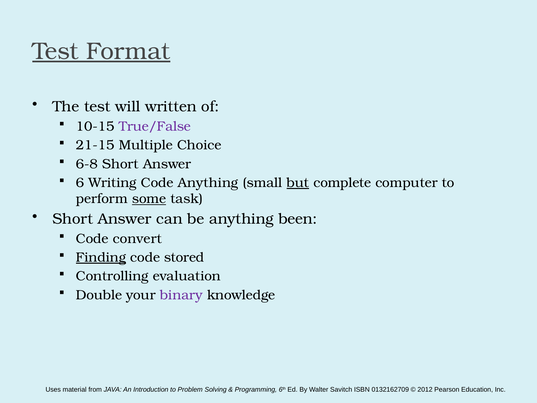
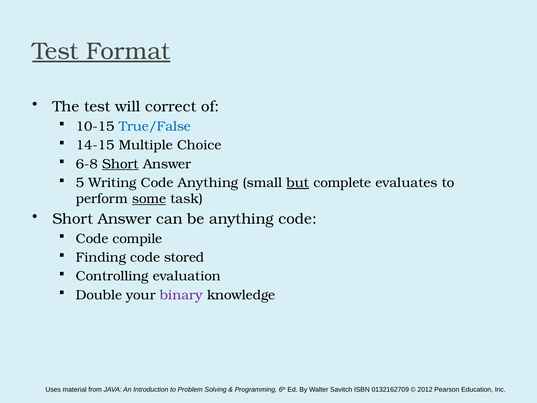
written: written -> correct
True/False colour: purple -> blue
21-15: 21-15 -> 14-15
Short at (120, 164) underline: none -> present
6: 6 -> 5
computer: computer -> evaluates
anything been: been -> code
convert: convert -> compile
Finding underline: present -> none
